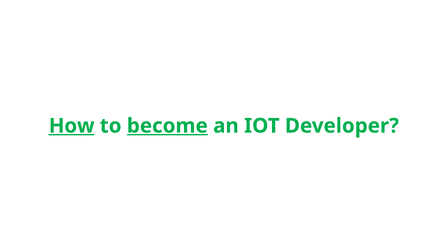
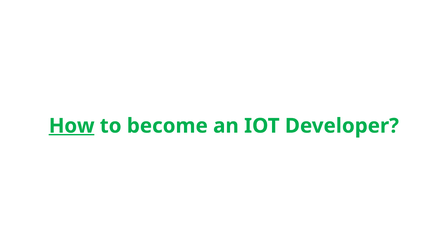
become underline: present -> none
